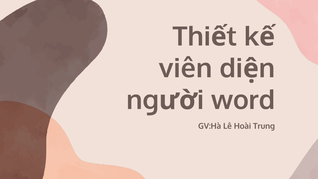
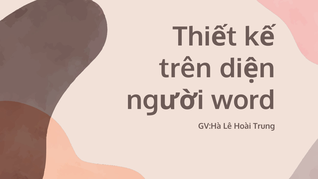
viên: viên -> trên
